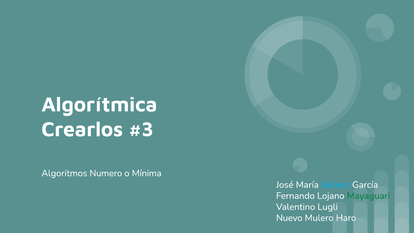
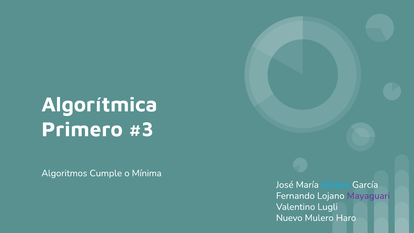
Crearlos: Crearlos -> Primero
Numero: Numero -> Cumple
Mayaguari colour: green -> purple
